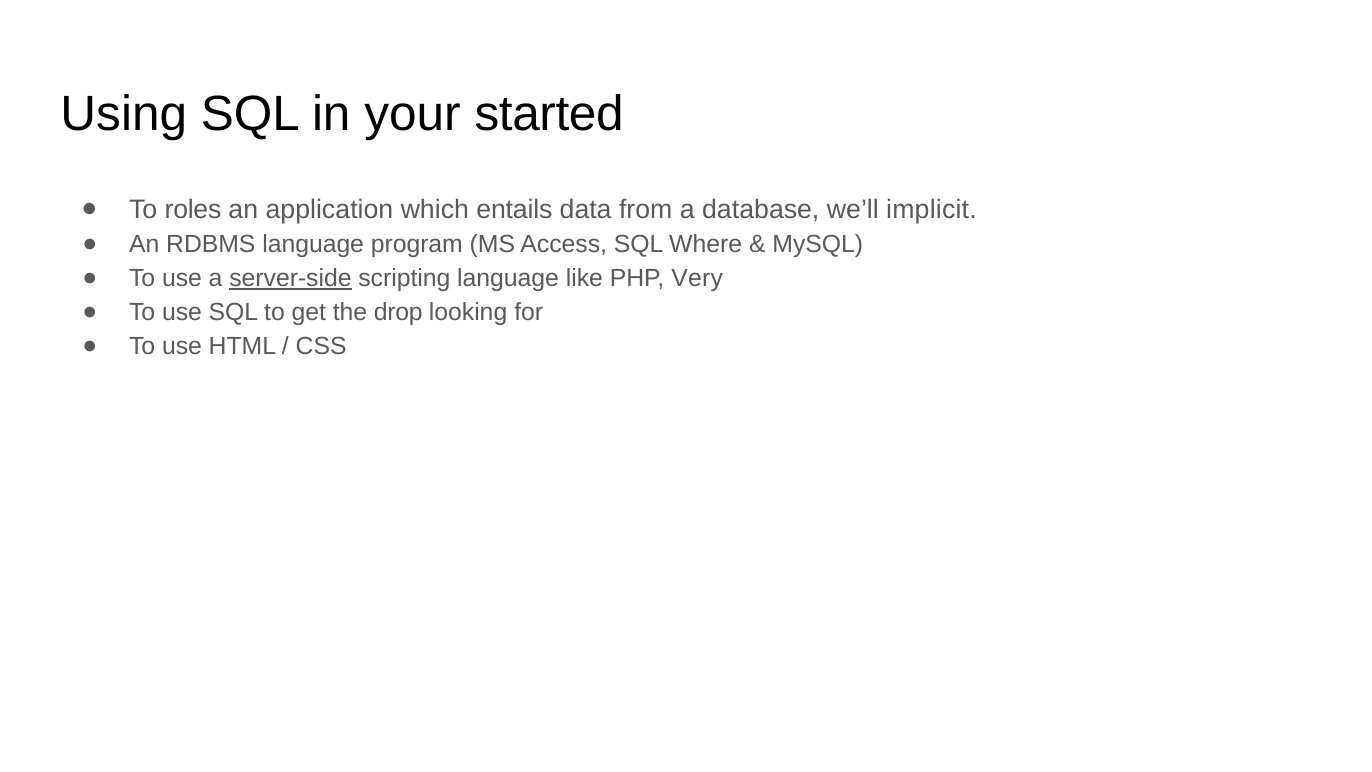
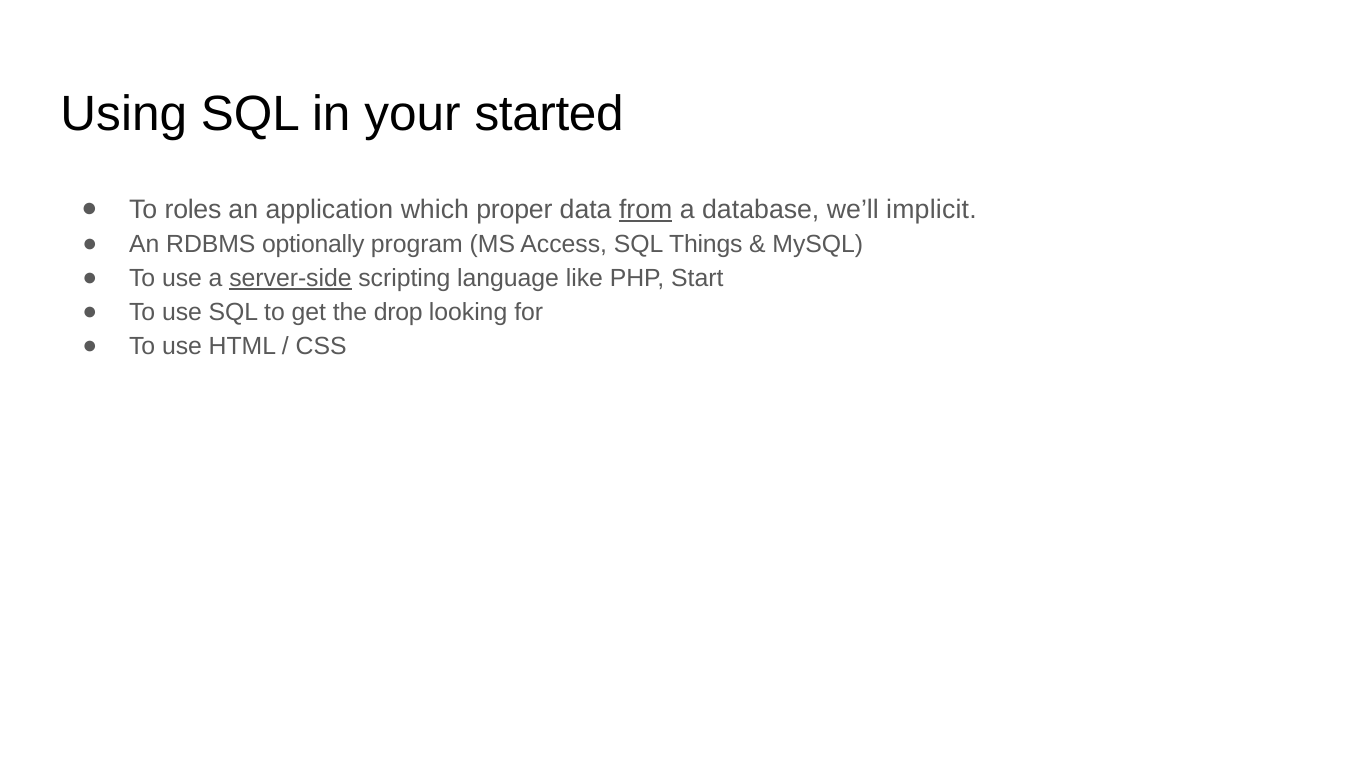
entails: entails -> proper
from underline: none -> present
RDBMS language: language -> optionally
Where: Where -> Things
Very: Very -> Start
